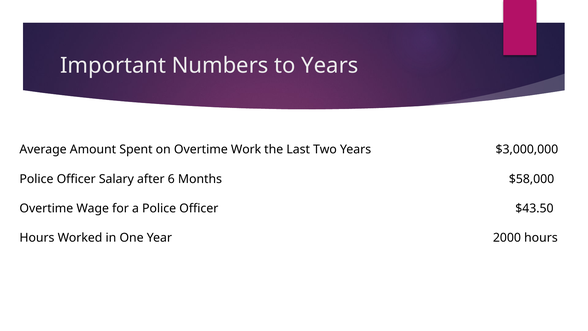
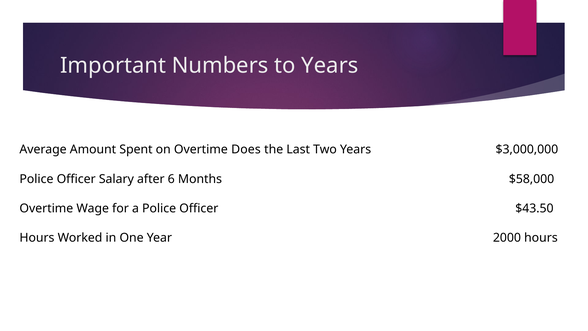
Work: Work -> Does
